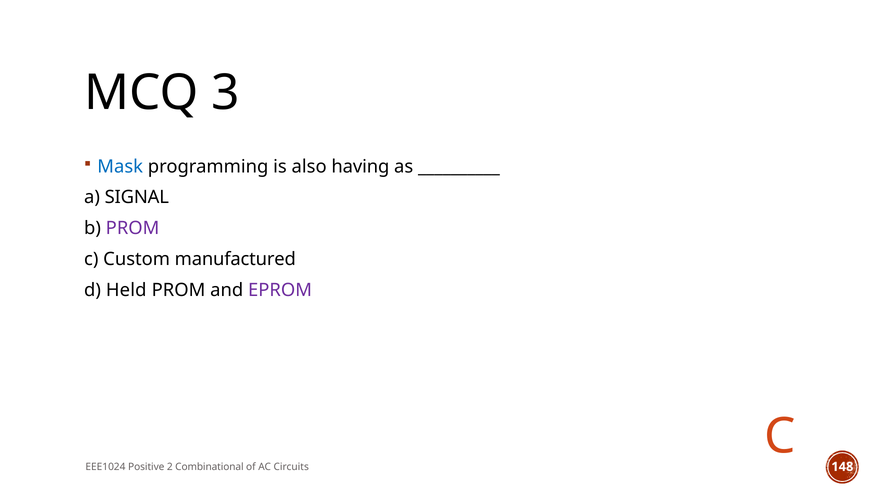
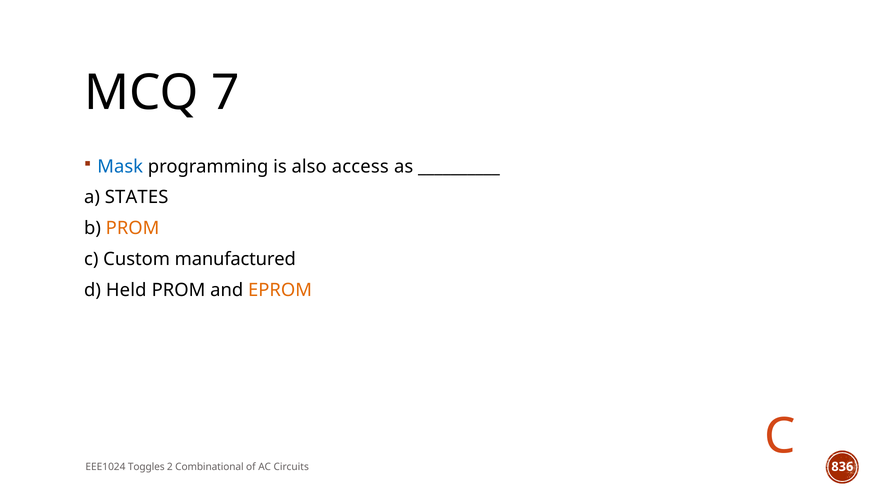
3: 3 -> 7
having: having -> access
SIGNAL: SIGNAL -> STATES
PROM at (133, 229) colour: purple -> orange
EPROM colour: purple -> orange
Positive: Positive -> Toggles
148: 148 -> 836
